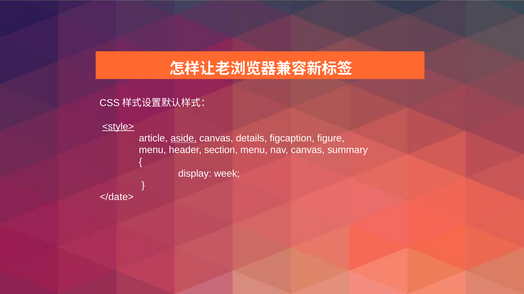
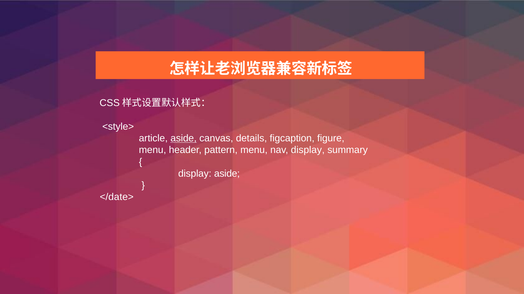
<style> underline: present -> none
section: section -> pattern
nav canvas: canvas -> display
display week: week -> aside
